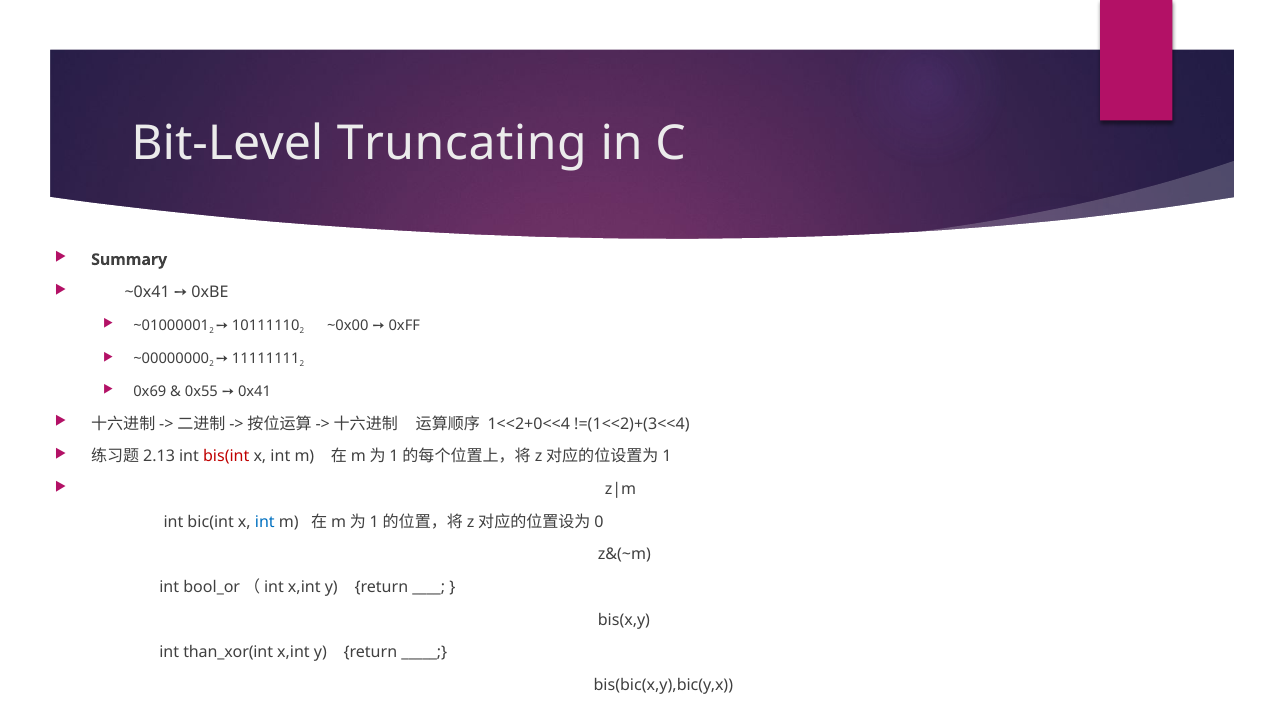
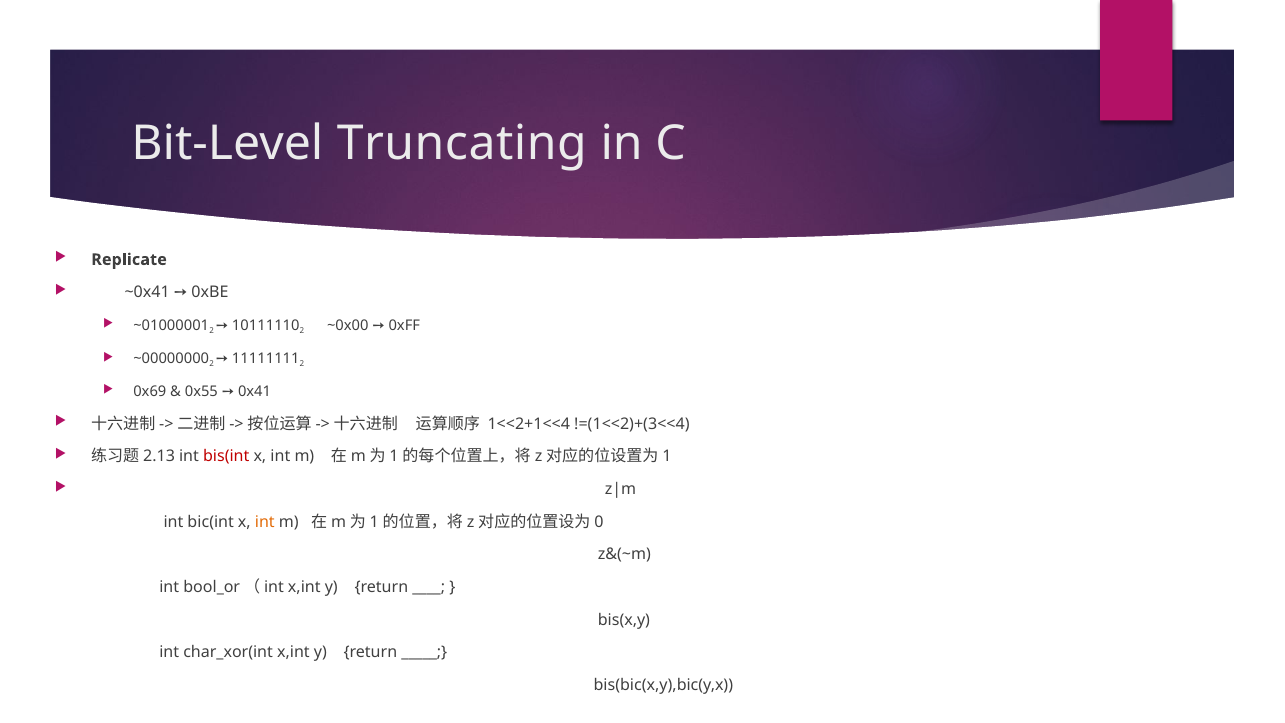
Summary: Summary -> Replicate
1<<2+0<<4: 1<<2+0<<4 -> 1<<2+1<<4
int at (265, 522) colour: blue -> orange
than_xor(int: than_xor(int -> char_xor(int
